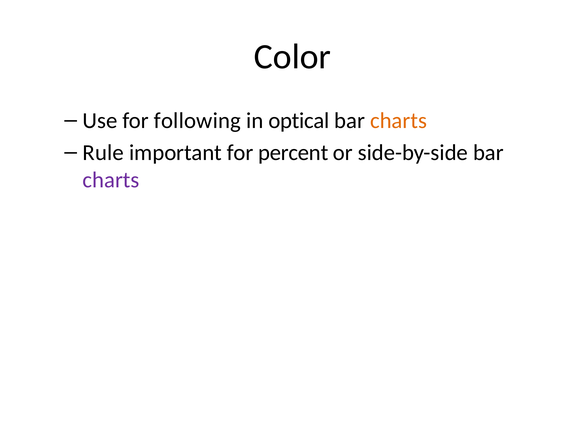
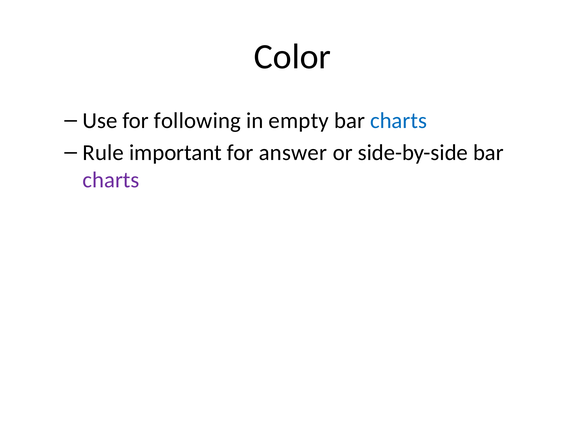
optical: optical -> empty
charts at (399, 121) colour: orange -> blue
percent: percent -> answer
